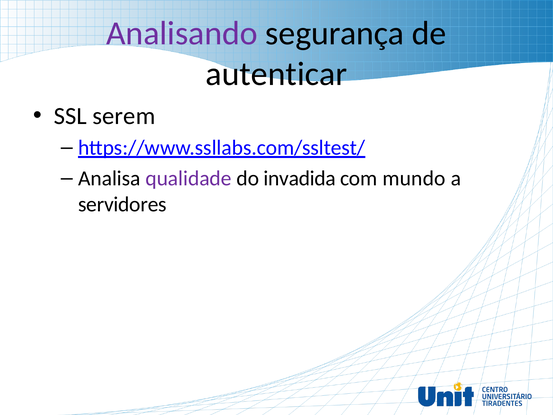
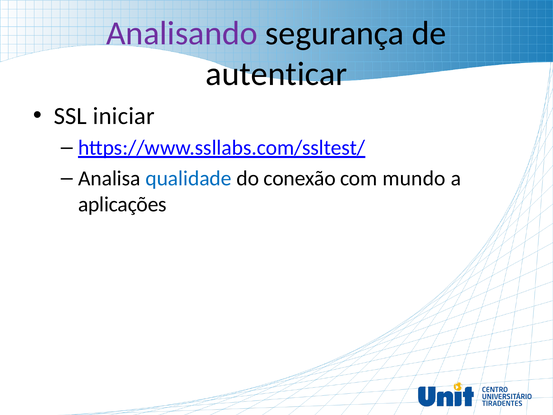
serem: serem -> iniciar
qualidade colour: purple -> blue
invadida: invadida -> conexão
servidores: servidores -> aplicações
